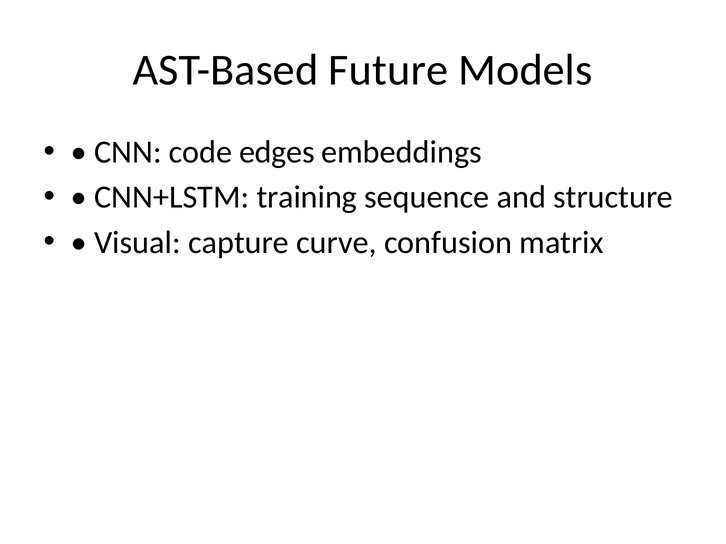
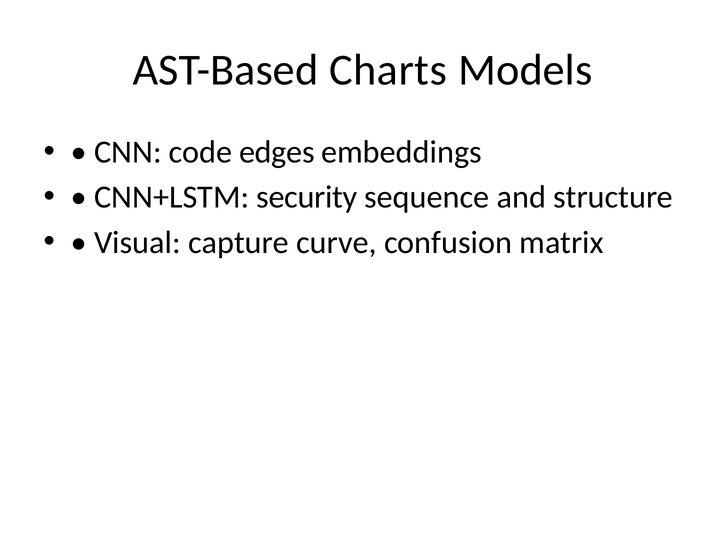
Future: Future -> Charts
training: training -> security
